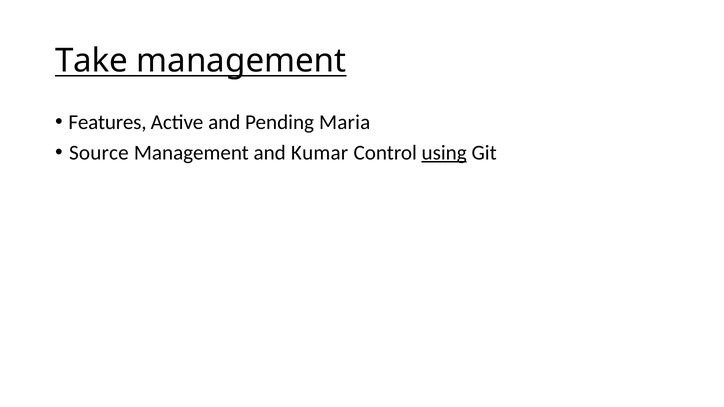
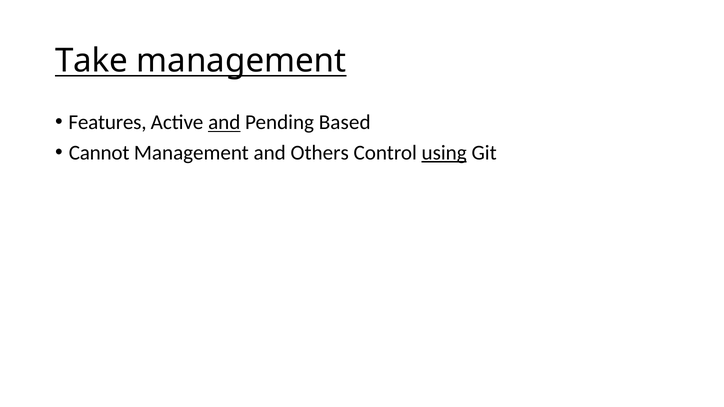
and at (224, 122) underline: none -> present
Maria: Maria -> Based
Source: Source -> Cannot
Kumar: Kumar -> Others
